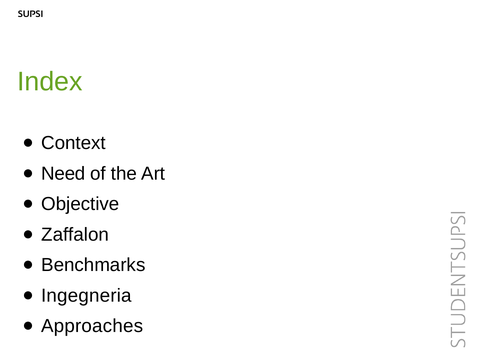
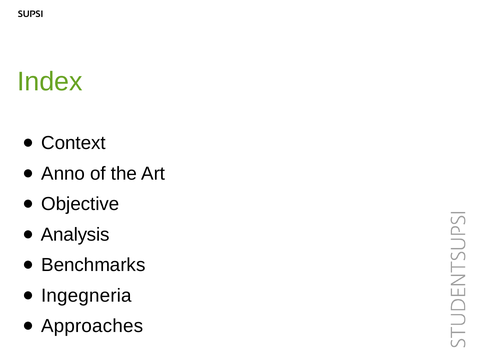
Need: Need -> Anno
Zaffalon: Zaffalon -> Analysis
